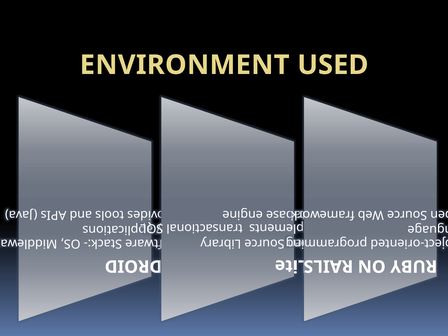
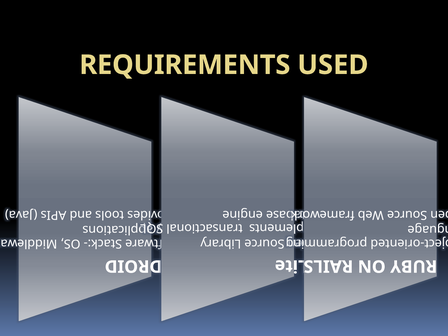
ENVIRONMENT: ENVIRONMENT -> REQUIREMENTS
